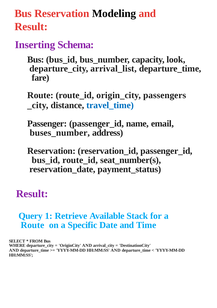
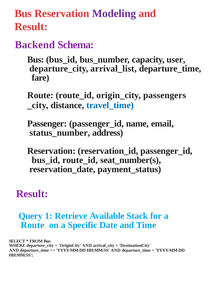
Modeling colour: black -> purple
Inserting: Inserting -> Backend
look: look -> user
buses_number: buses_number -> status_number
